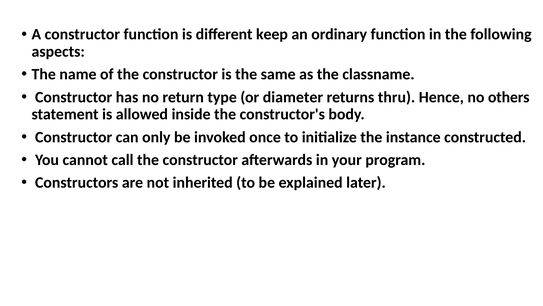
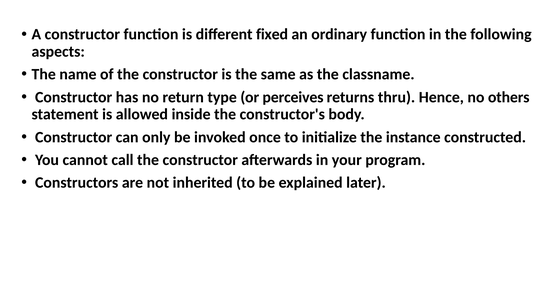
keep: keep -> fixed
diameter: diameter -> perceives
